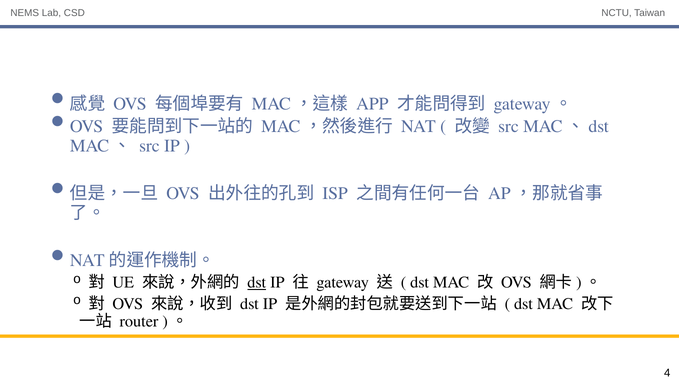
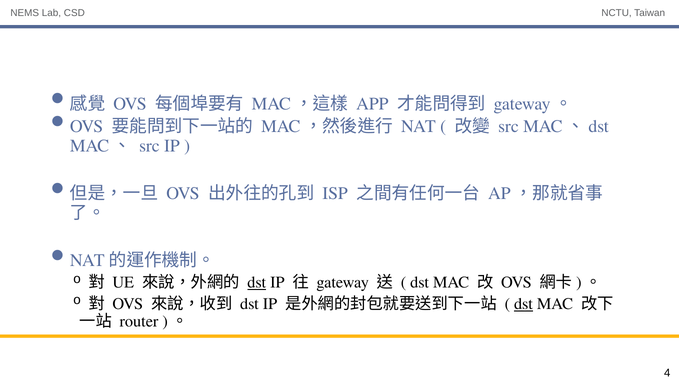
dst at (523, 304) underline: none -> present
